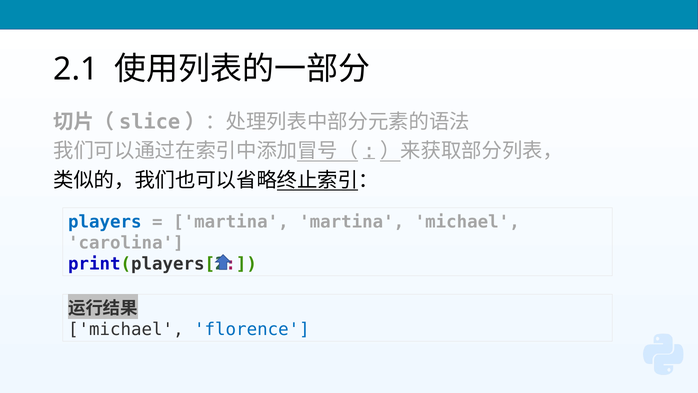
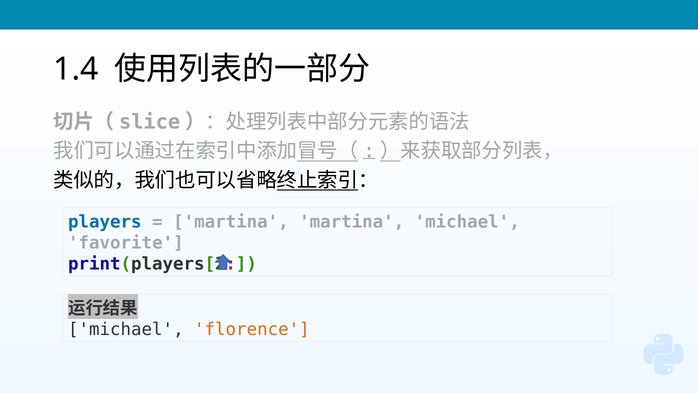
2.1: 2.1 -> 1.4
carolina: carolina -> favorite
florence colour: blue -> orange
